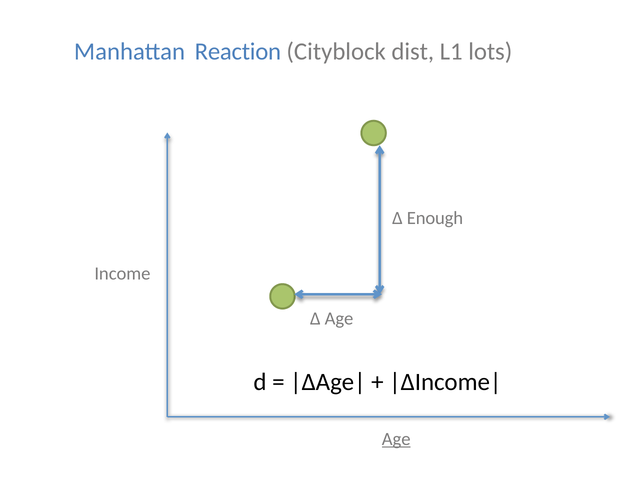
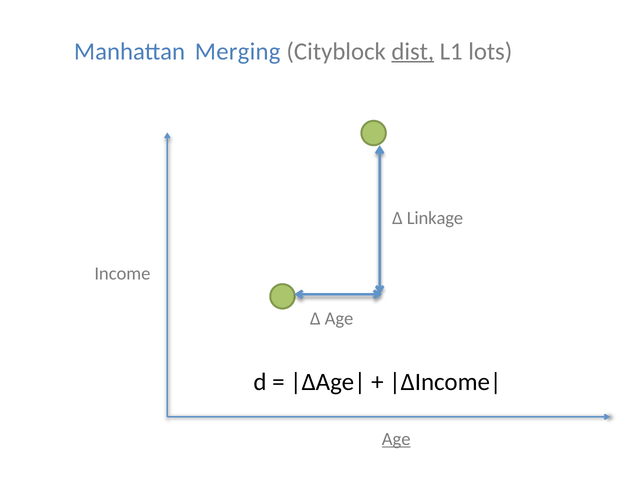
Reaction: Reaction -> Merging
dist underline: none -> present
Enough: Enough -> Linkage
